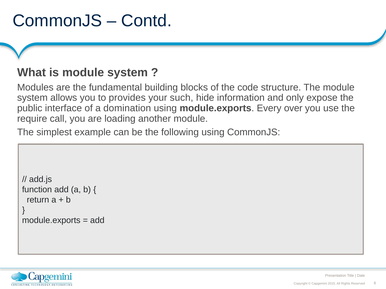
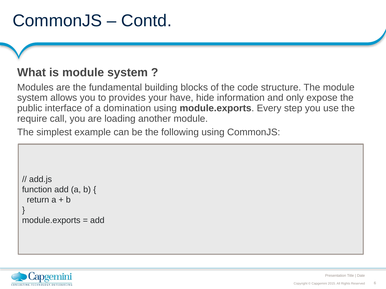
such: such -> have
over: over -> step
